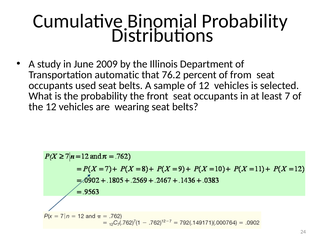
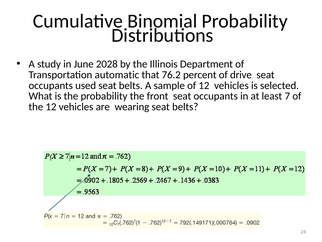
2009: 2009 -> 2028
from: from -> drive
